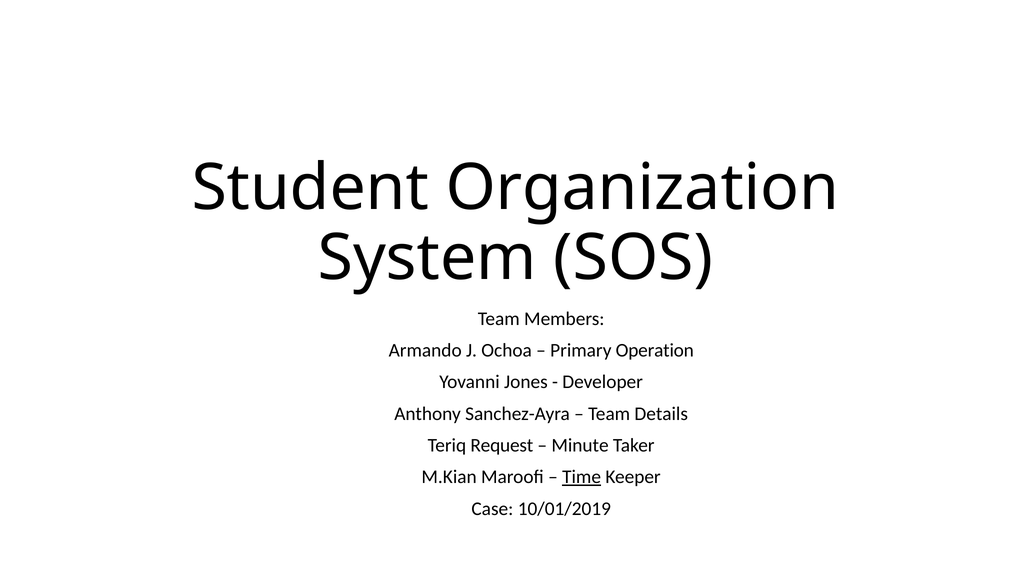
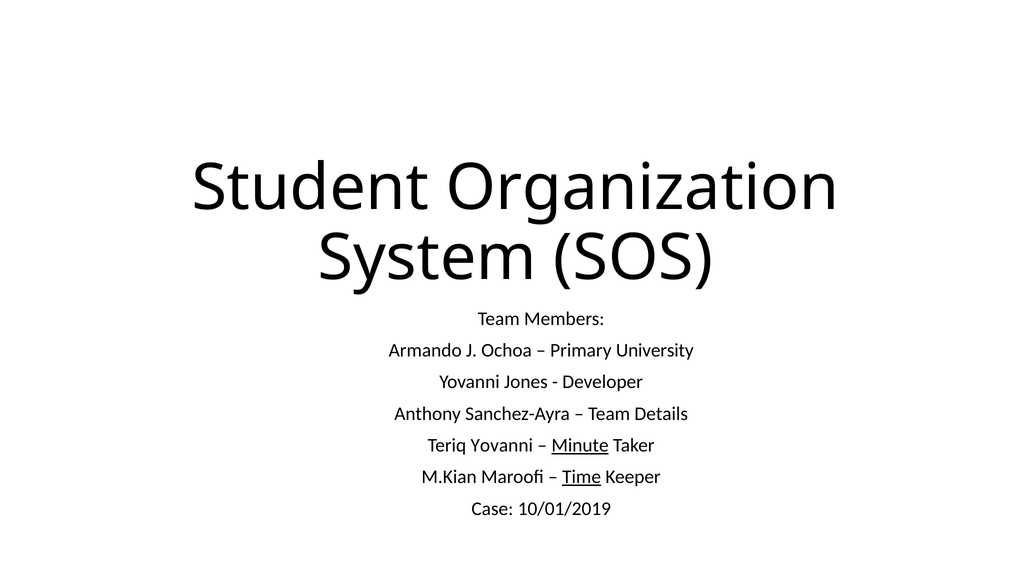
Operation: Operation -> University
Teriq Request: Request -> Yovanni
Minute underline: none -> present
